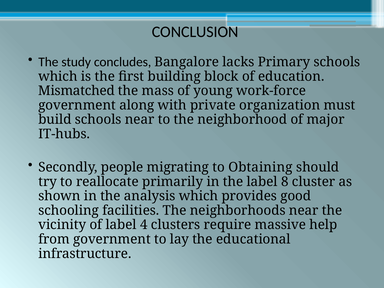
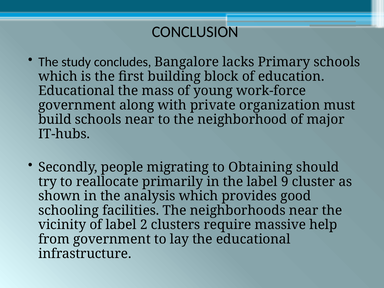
Mismatched at (77, 91): Mismatched -> Educational
8: 8 -> 9
4: 4 -> 2
